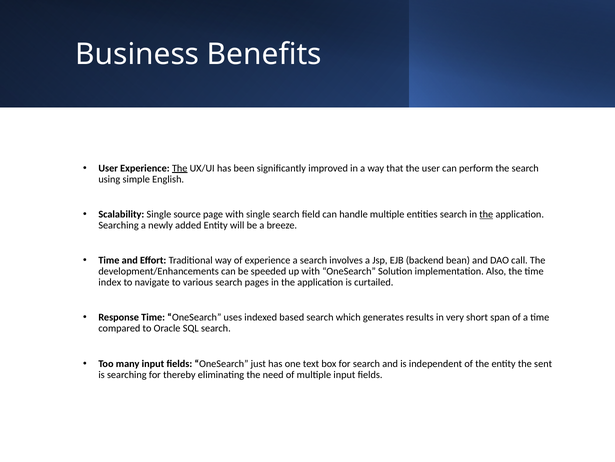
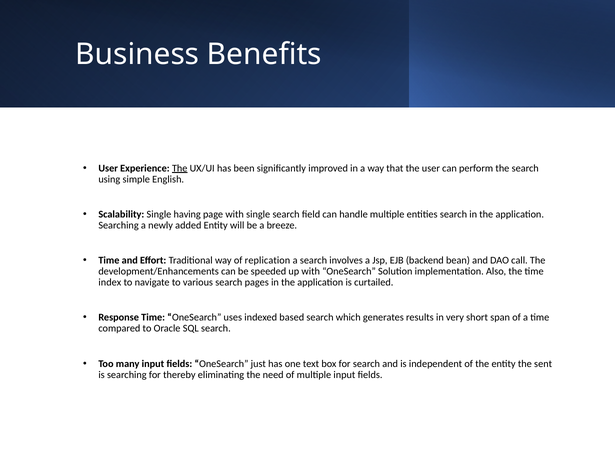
source: source -> having
the at (486, 214) underline: present -> none
of experience: experience -> replication
